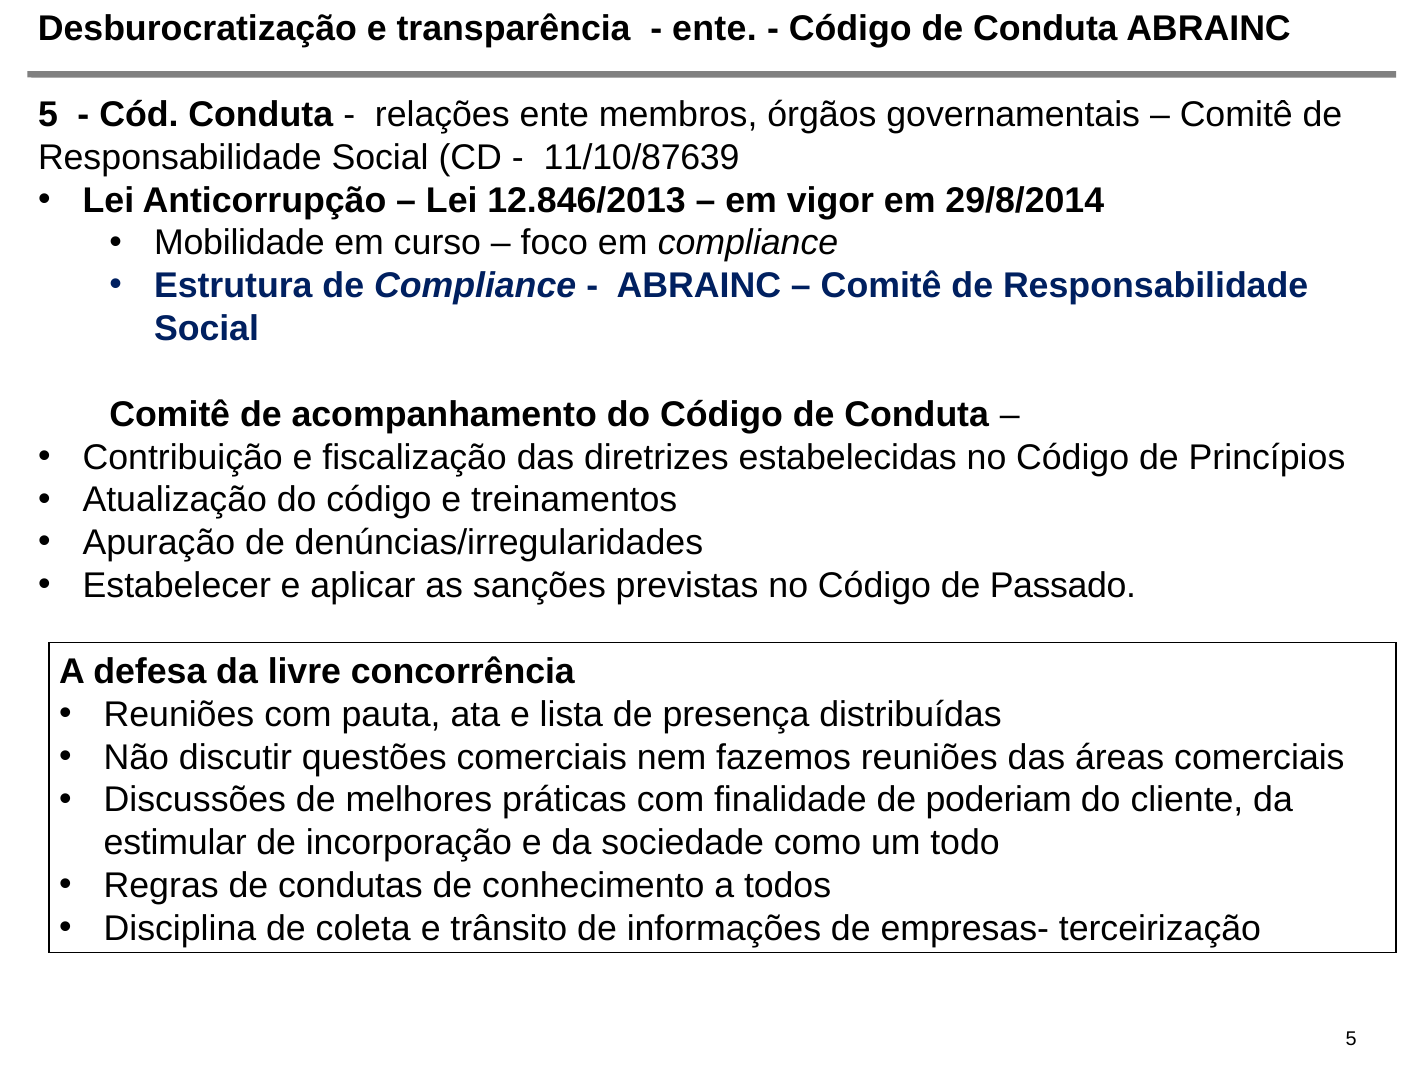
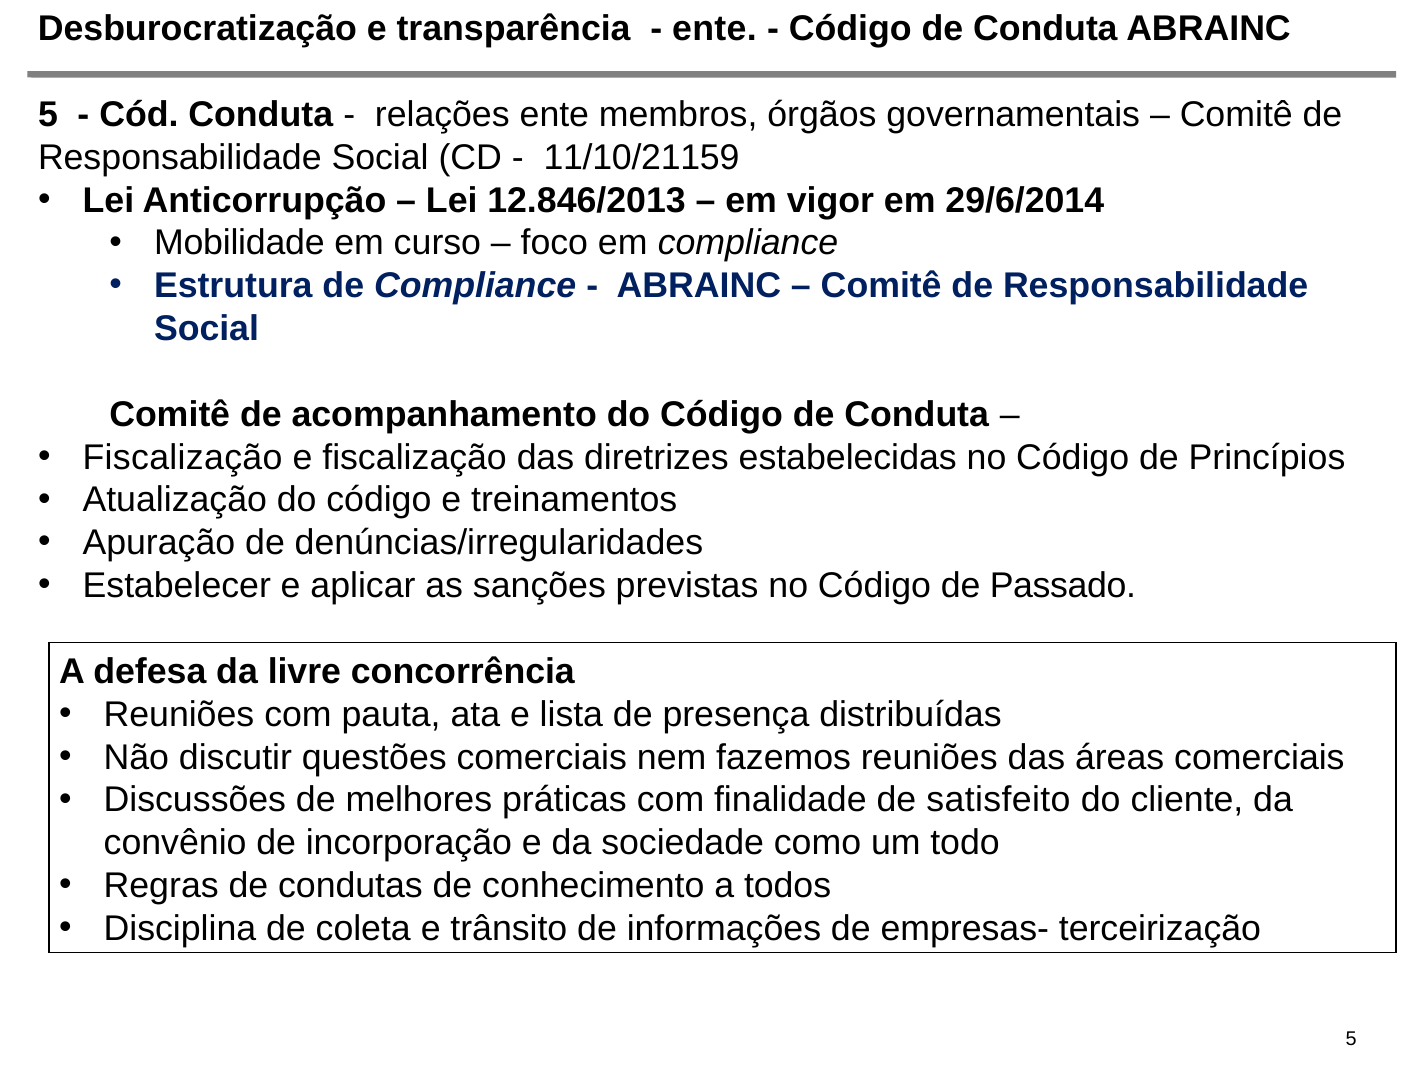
11/10/87639: 11/10/87639 -> 11/10/21159
29/8/2014: 29/8/2014 -> 29/6/2014
Contribuição at (183, 457): Contribuição -> Fiscalização
poderiam: poderiam -> satisfeito
estimular: estimular -> convênio
